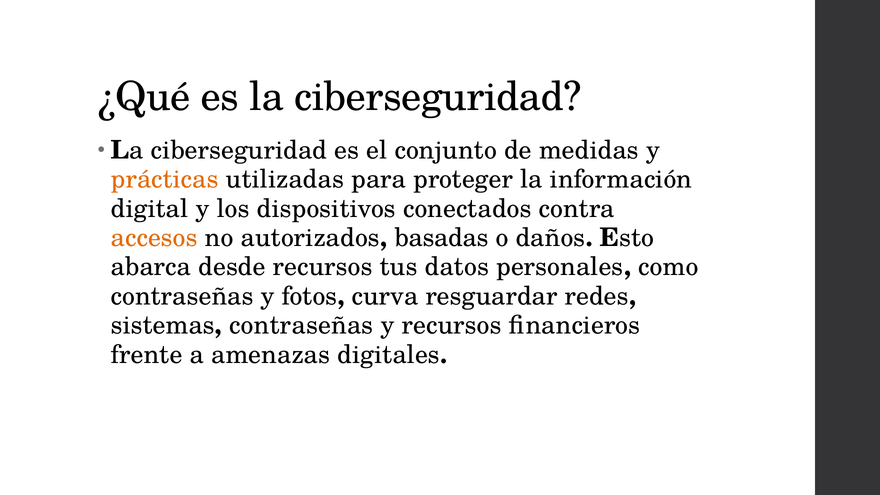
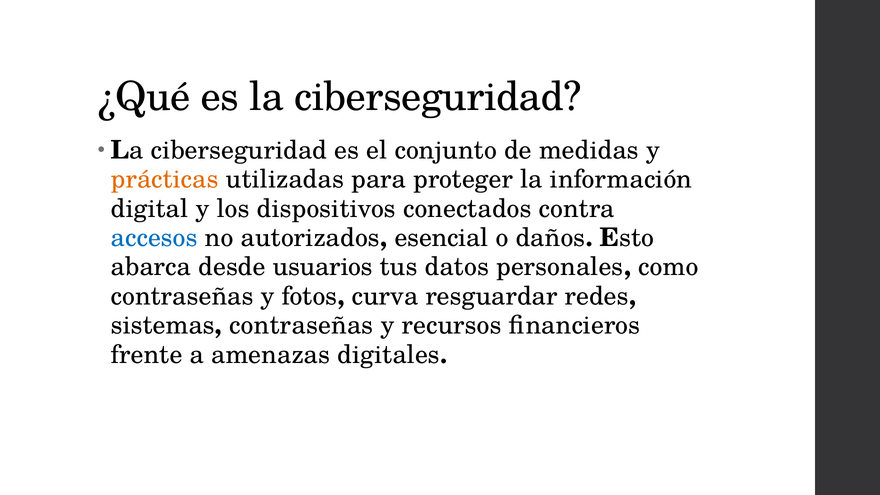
accesos colour: orange -> blue
basadas: basadas -> esencial
desde recursos: recursos -> usuarios
